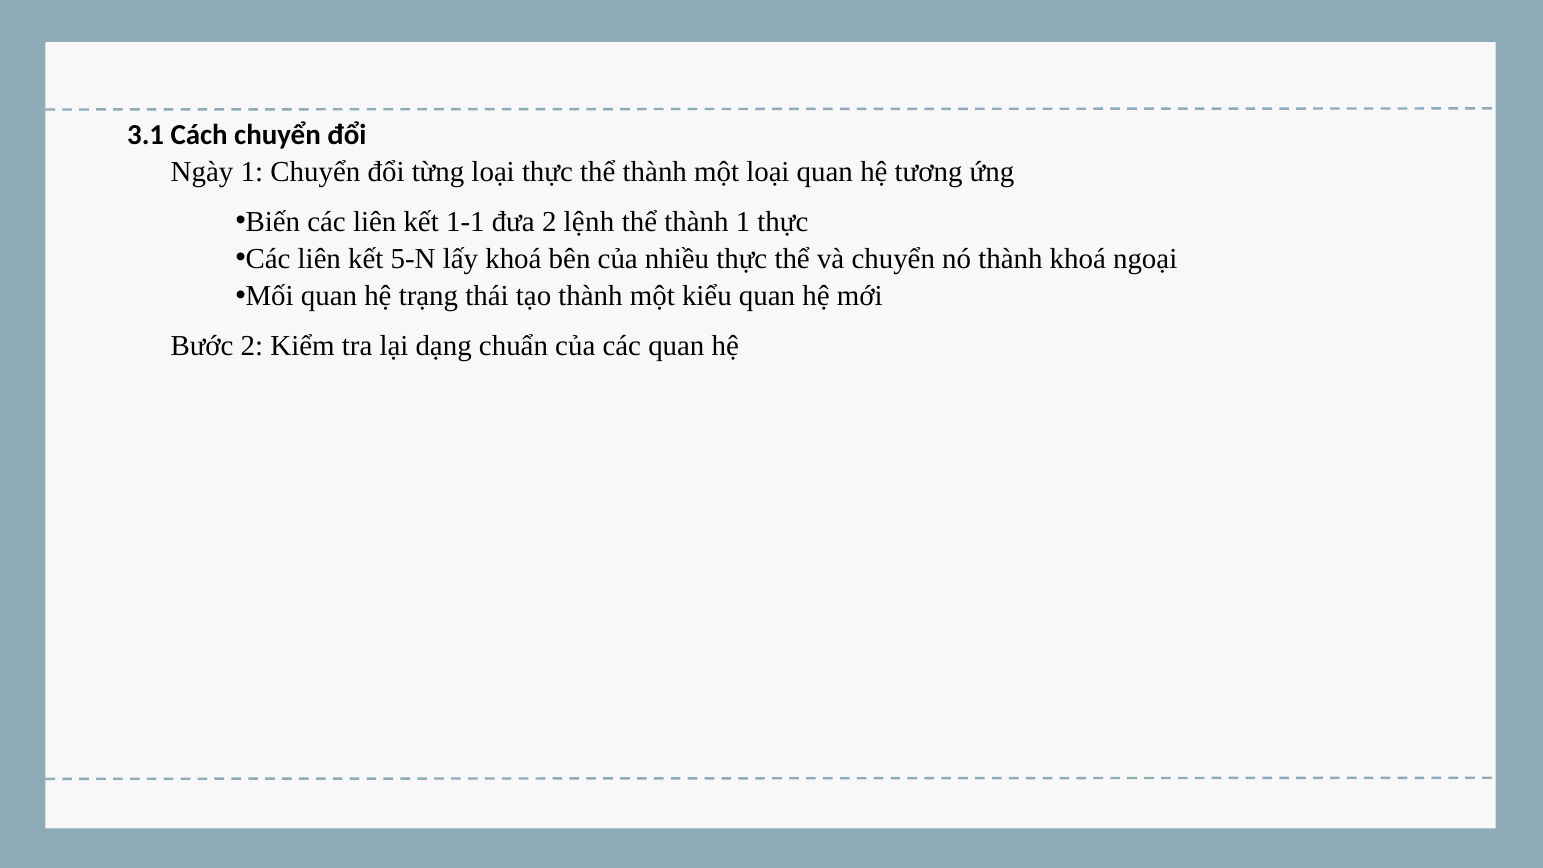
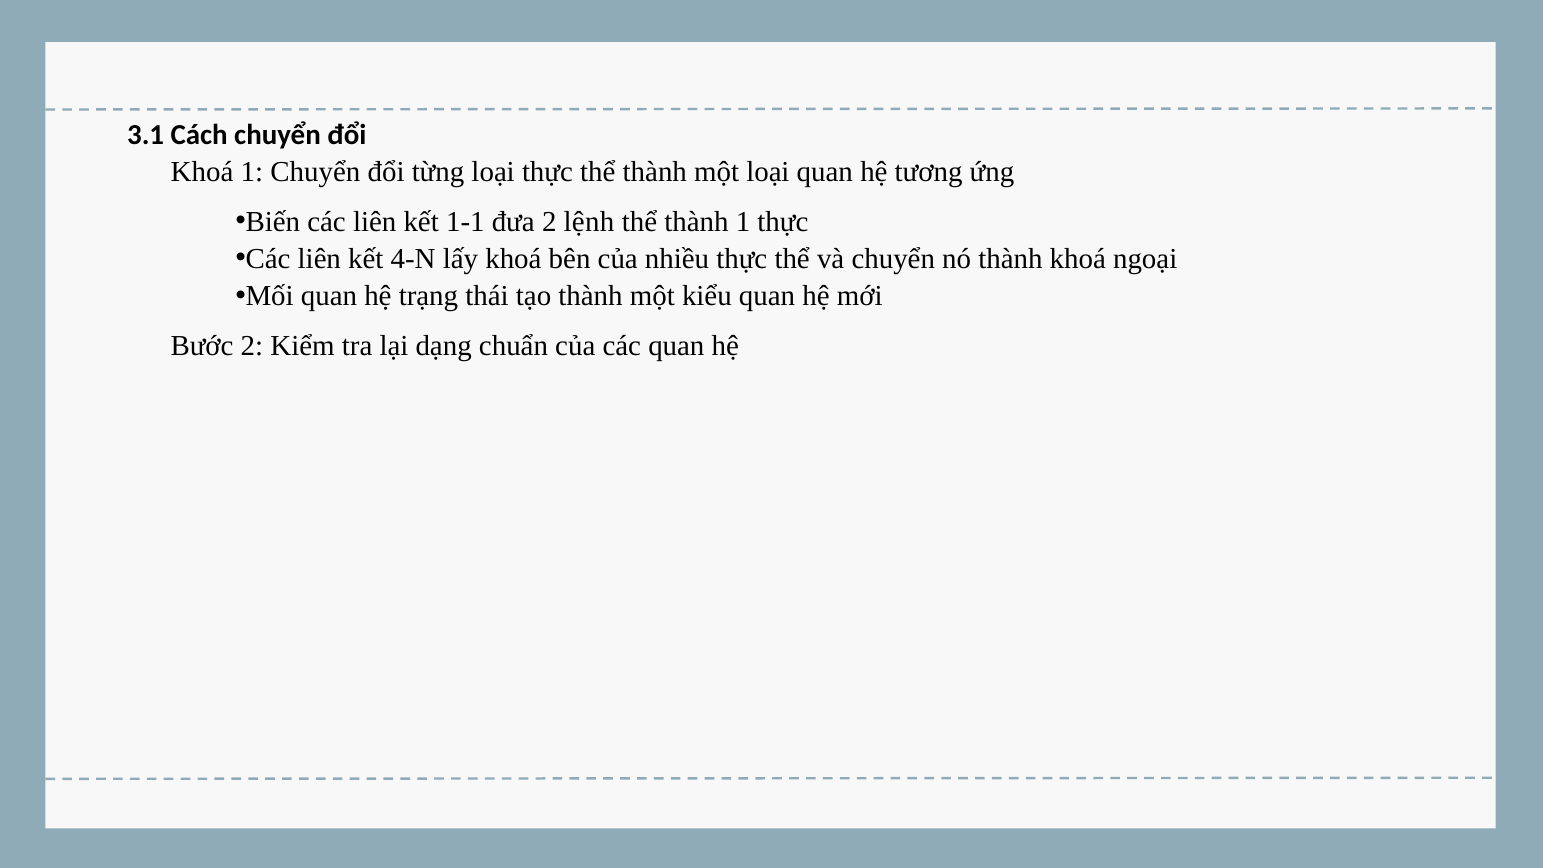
Ngày at (202, 172): Ngày -> Khoá
5-N: 5-N -> 4-N
